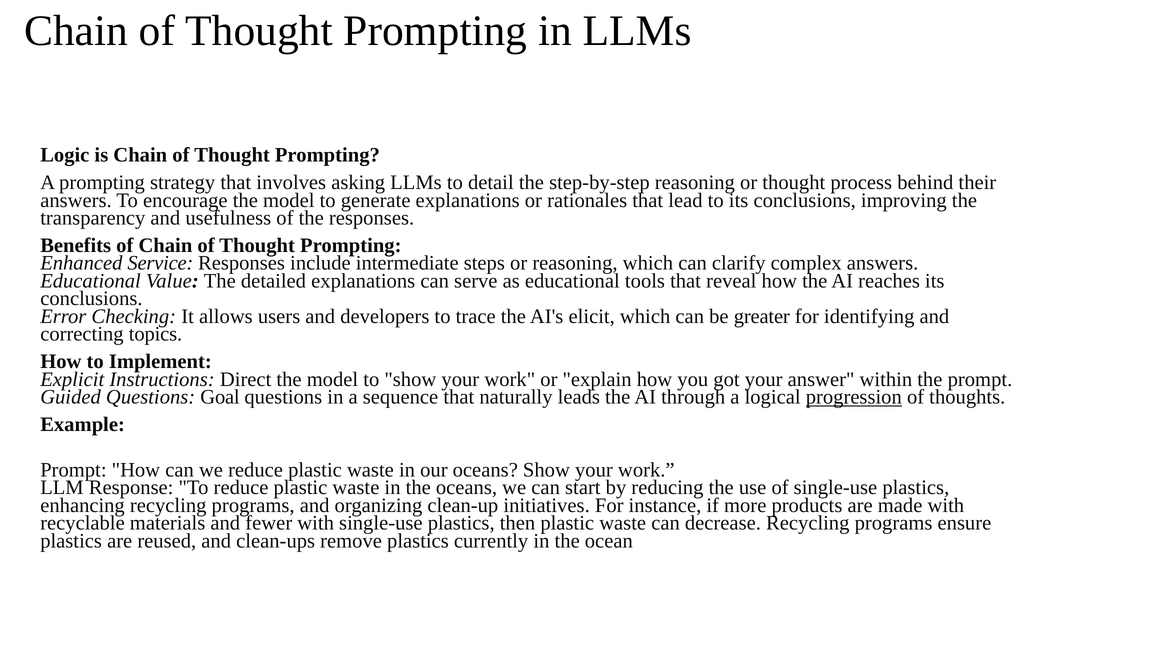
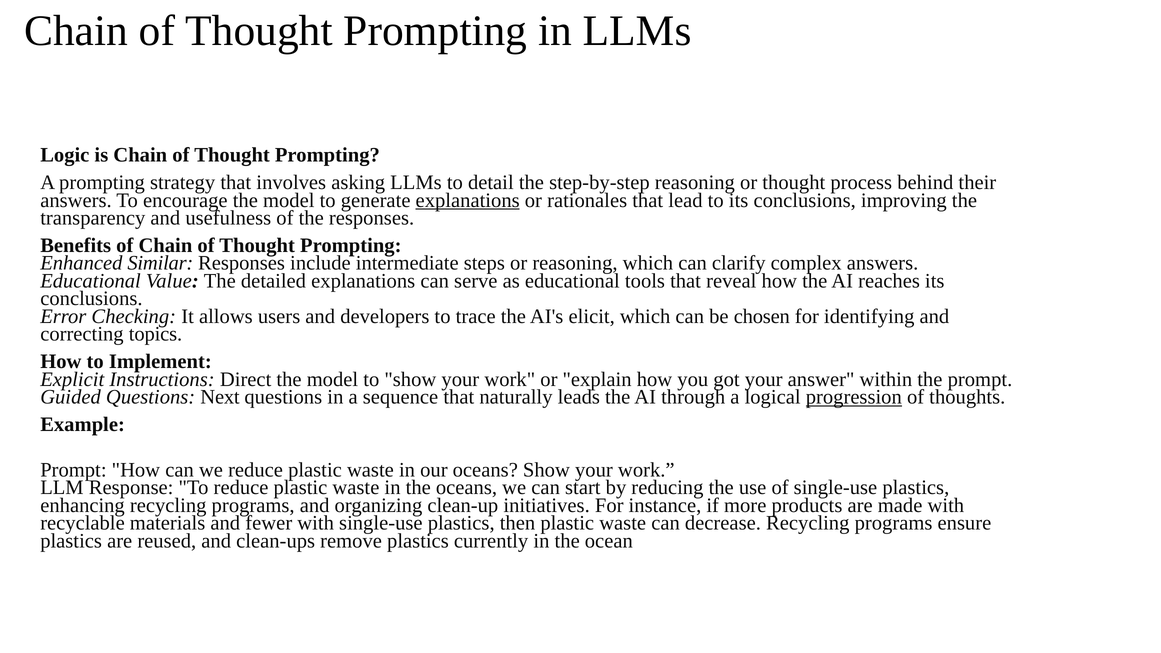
explanations at (468, 200) underline: none -> present
Service: Service -> Similar
greater: greater -> chosen
Goal: Goal -> Next
